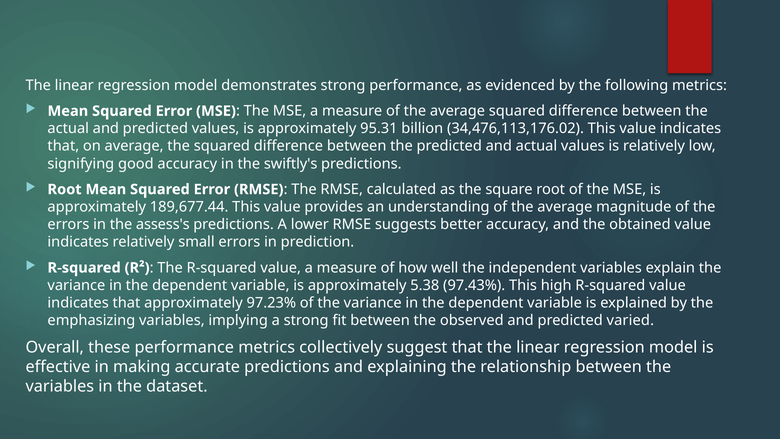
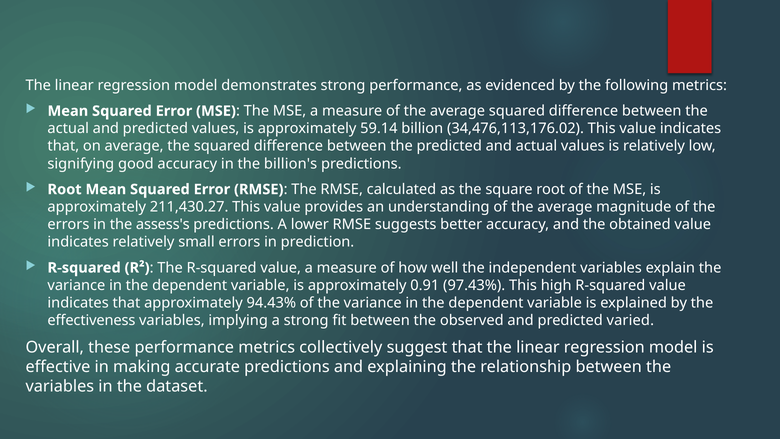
95.31: 95.31 -> 59.14
swiftly's: swiftly's -> billion's
189,677.44: 189,677.44 -> 211,430.27
5.38: 5.38 -> 0.91
97.23%: 97.23% -> 94.43%
emphasizing: emphasizing -> effectiveness
